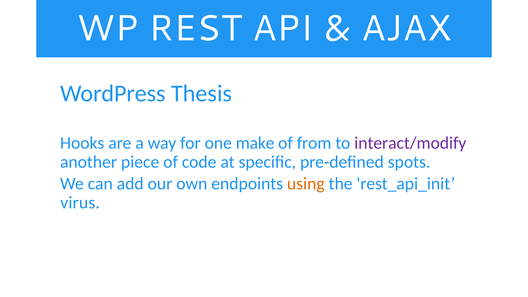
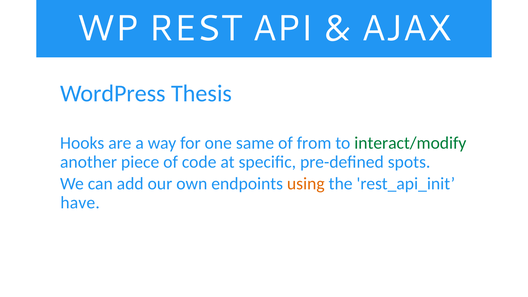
make: make -> same
interact/modify colour: purple -> green
virus: virus -> have
